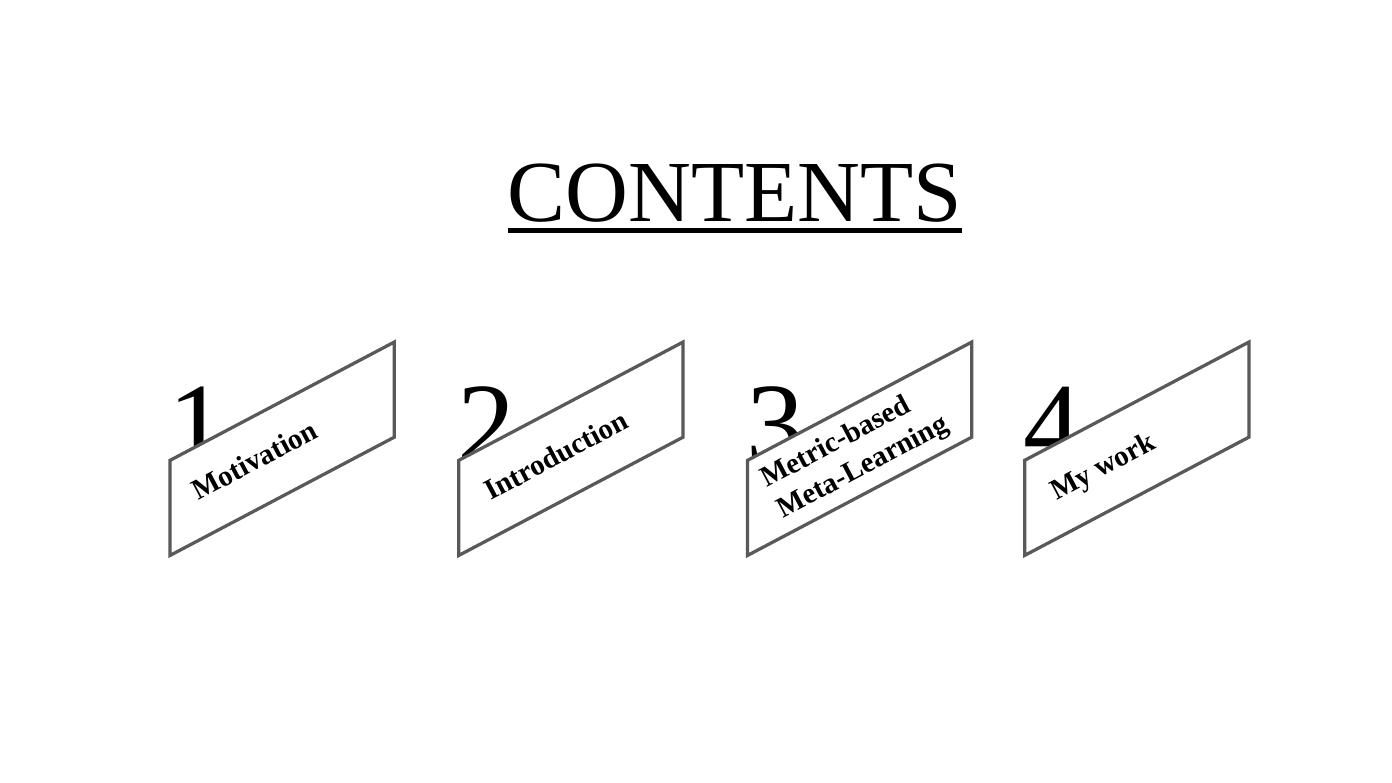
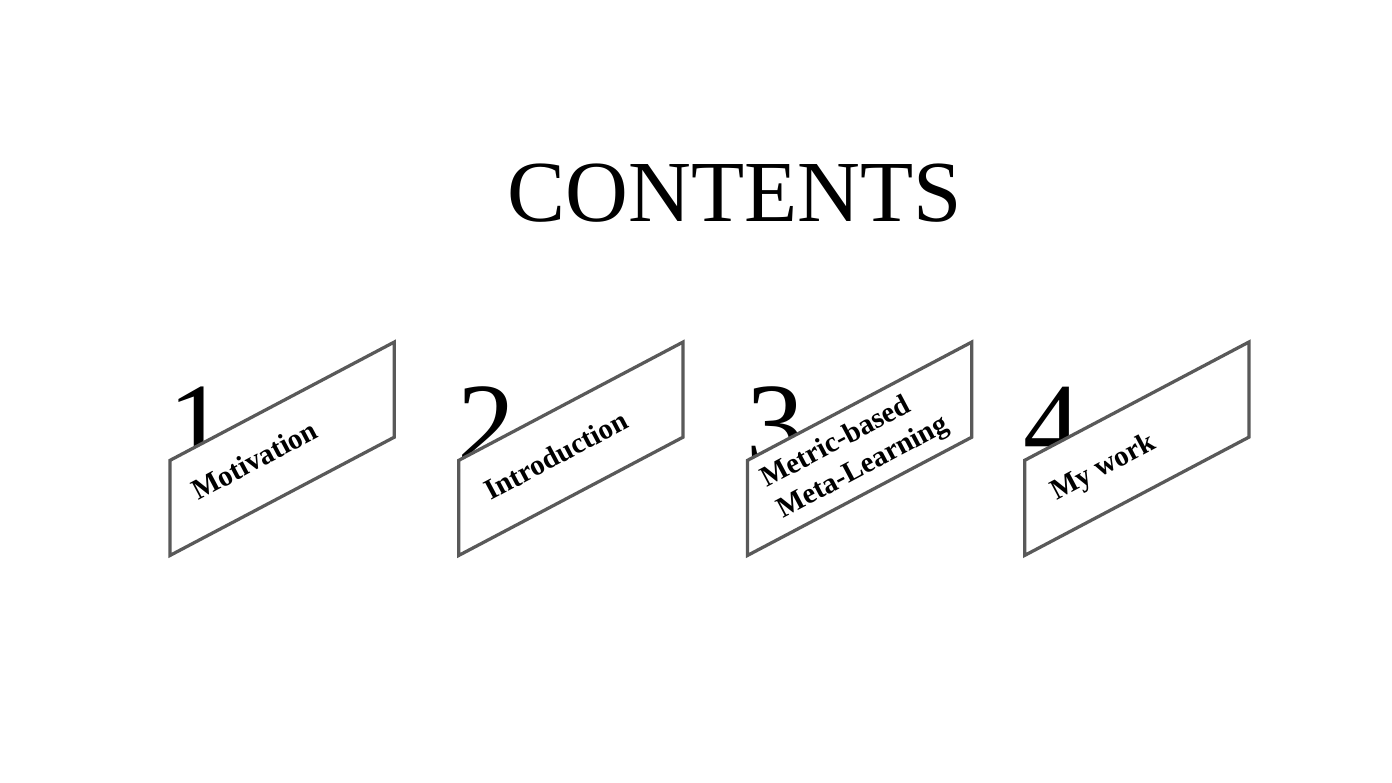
CONTENTS underline: present -> none
